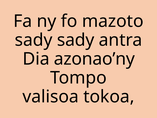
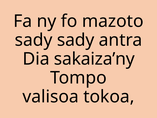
azonao’ny: azonao’ny -> sakaiza’ny
